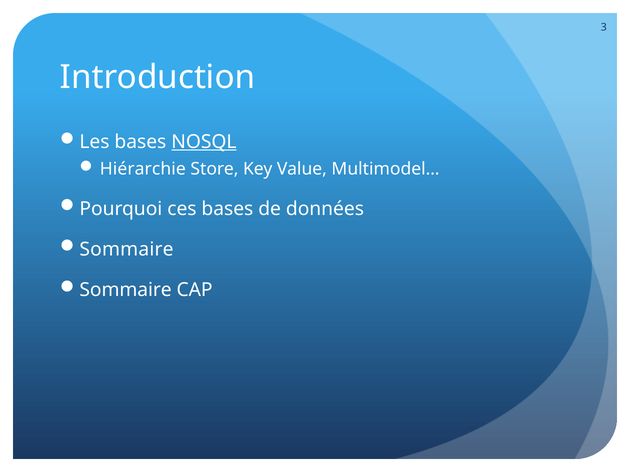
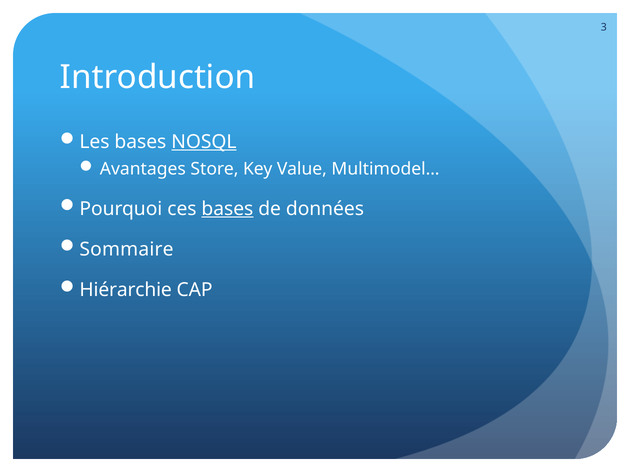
Hiérarchie: Hiérarchie -> Avantages
bases at (227, 209) underline: none -> present
Sommaire at (126, 290): Sommaire -> Hiérarchie
